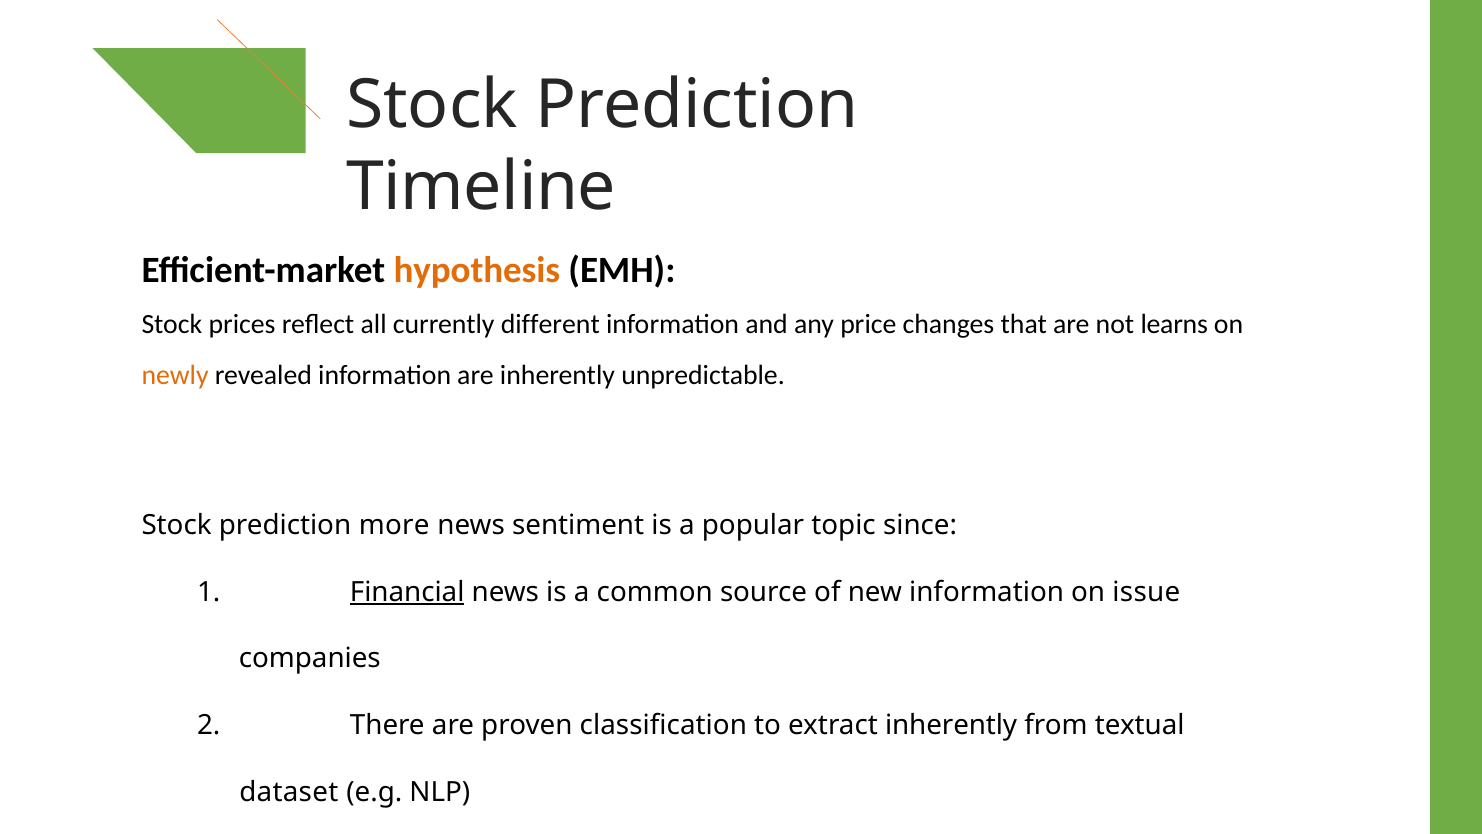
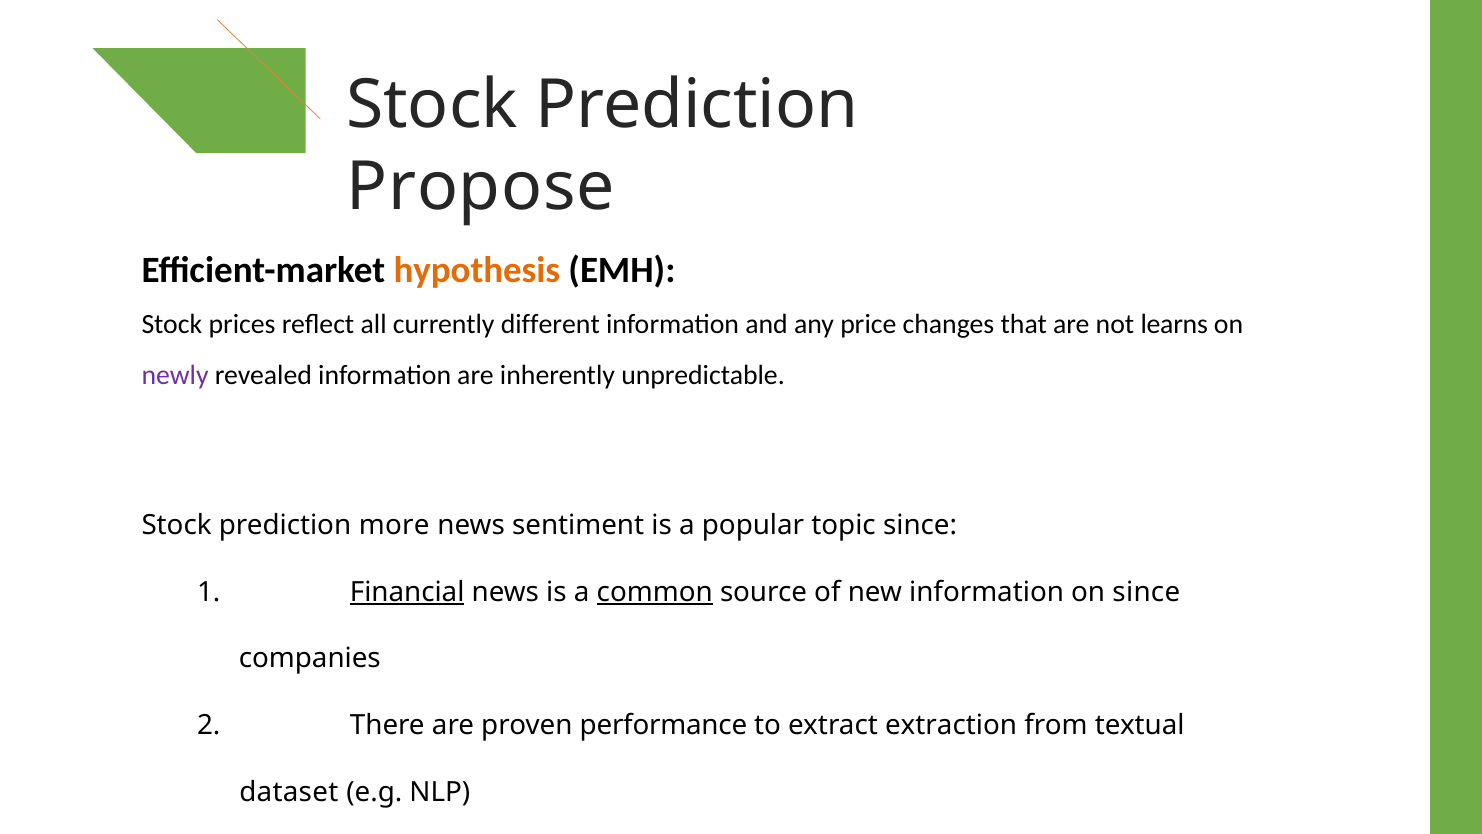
Timeline: Timeline -> Propose
newly colour: orange -> purple
common underline: none -> present
on issue: issue -> since
classification: classification -> performance
extract inherently: inherently -> extraction
